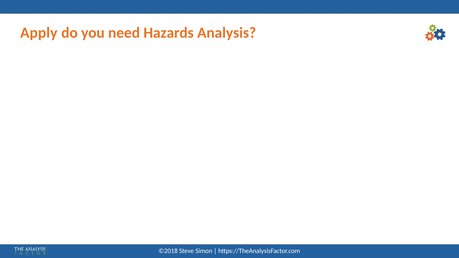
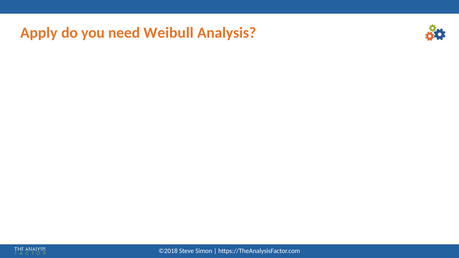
Hazards: Hazards -> Weibull
